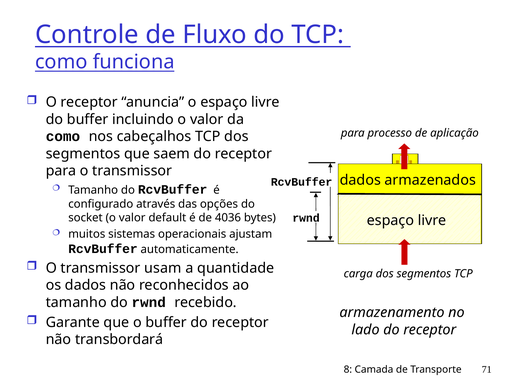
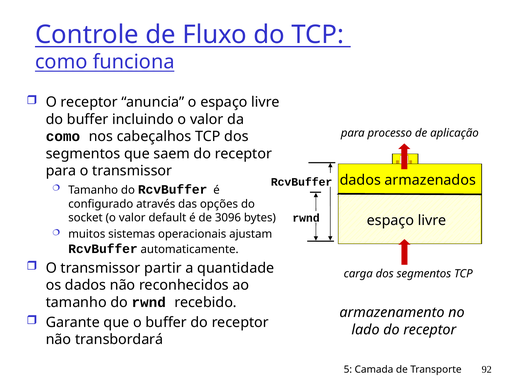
4036: 4036 -> 3096
usam: usam -> partir
8: 8 -> 5
71: 71 -> 92
